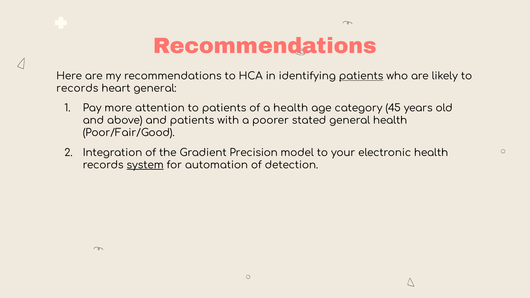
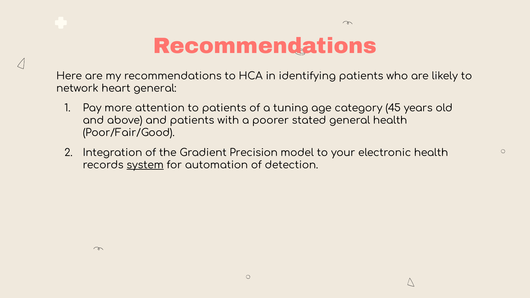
patients at (361, 76) underline: present -> none
records at (77, 88): records -> network
a health: health -> tuning
